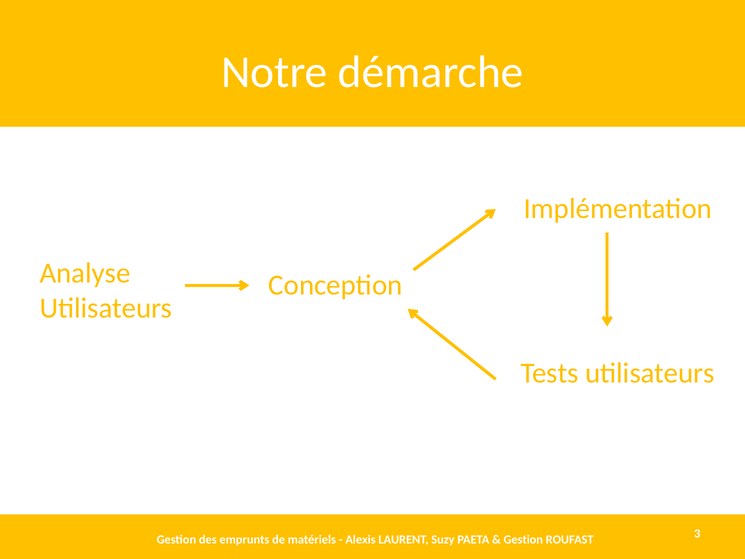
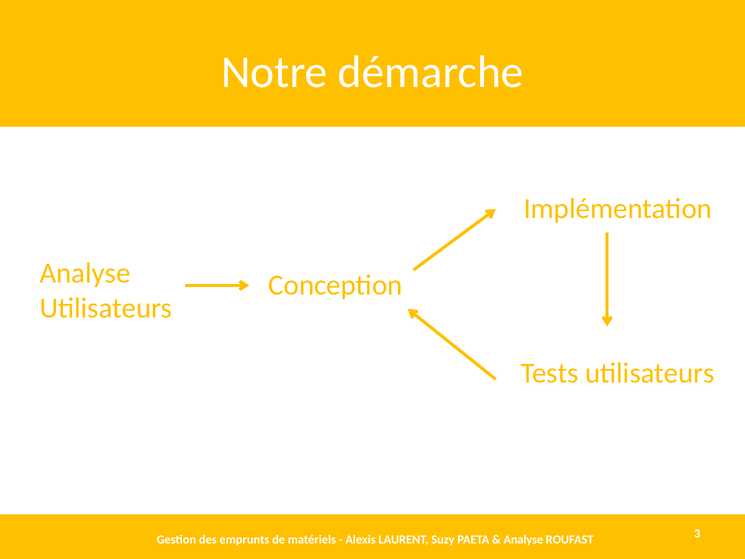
Gestion at (523, 539): Gestion -> Analyse
